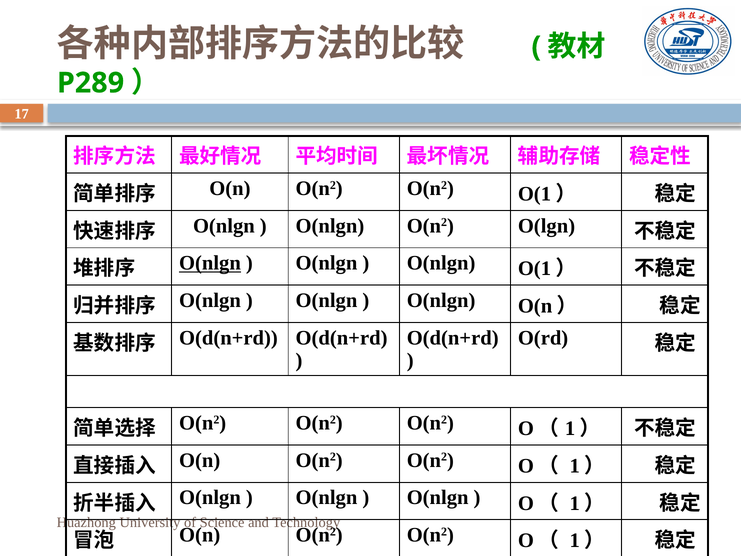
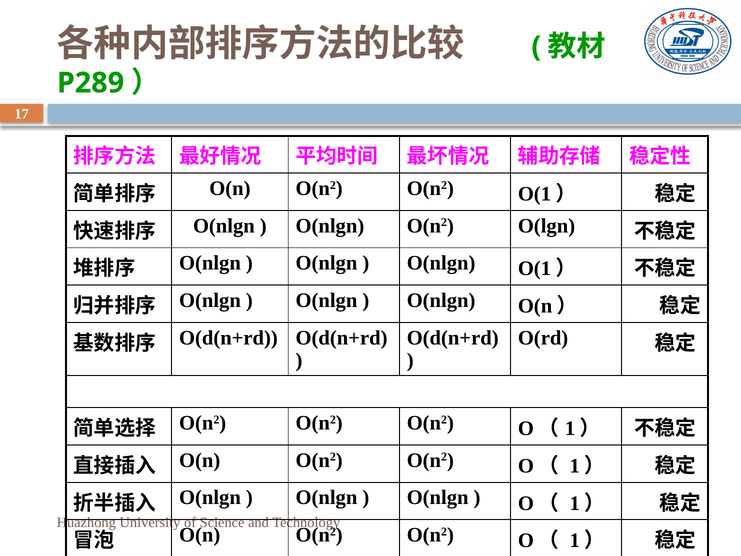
O(nlgn at (210, 263) underline: present -> none
